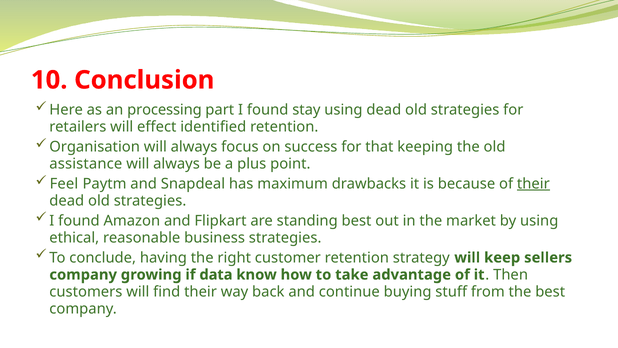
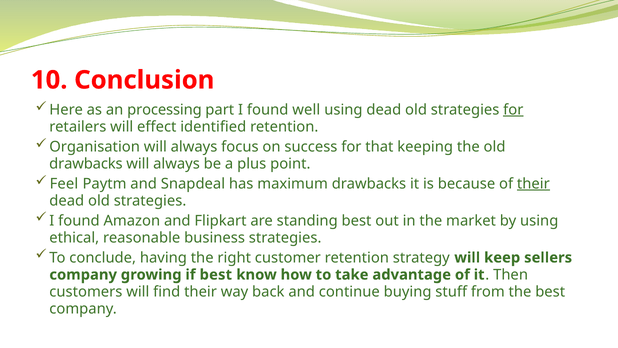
stay: stay -> well
for at (513, 110) underline: none -> present
assistance at (86, 164): assistance -> drawbacks
if data: data -> best
